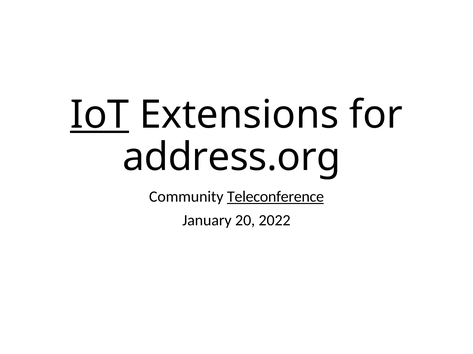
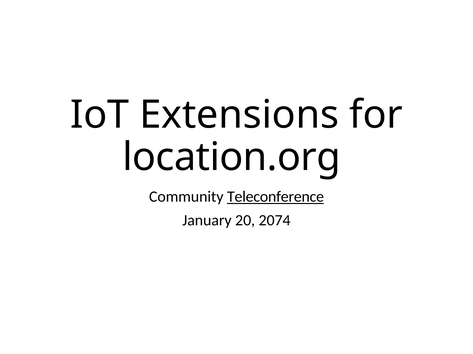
IoT underline: present -> none
address.org: address.org -> location.org
2022: 2022 -> 2074
